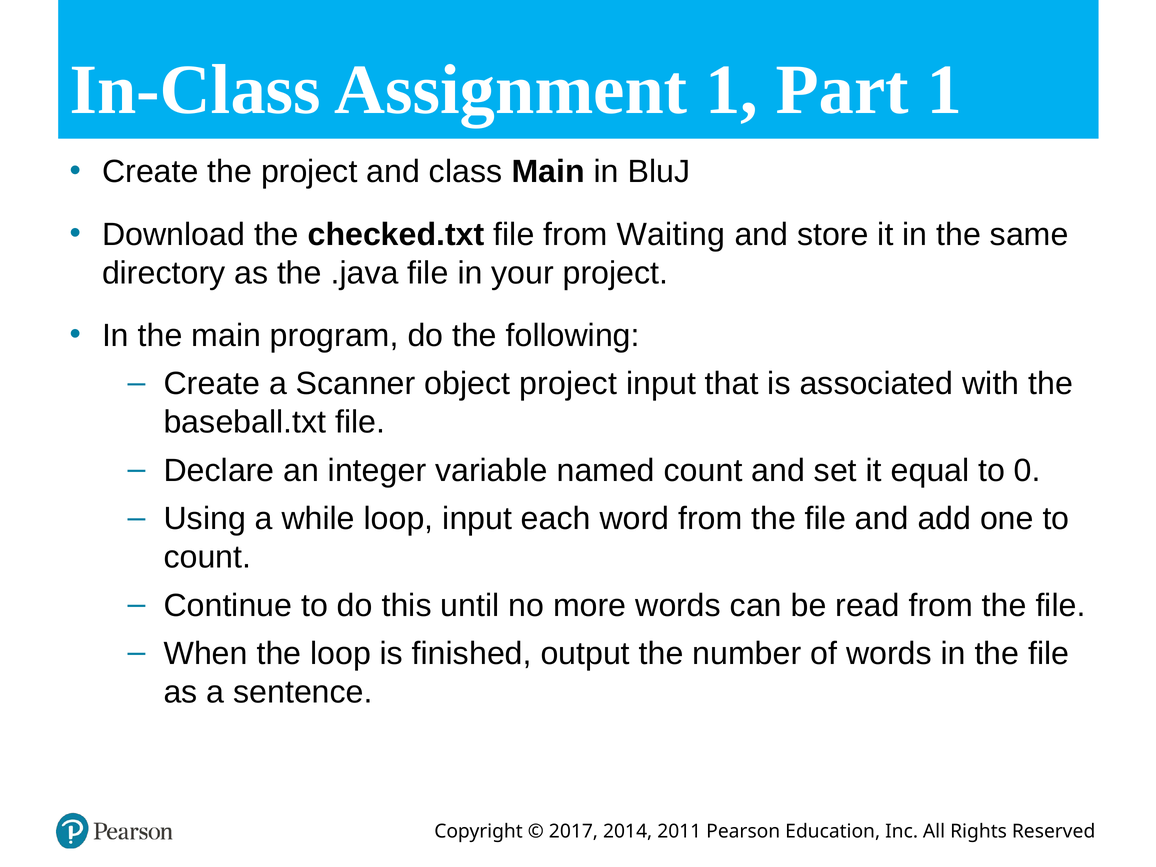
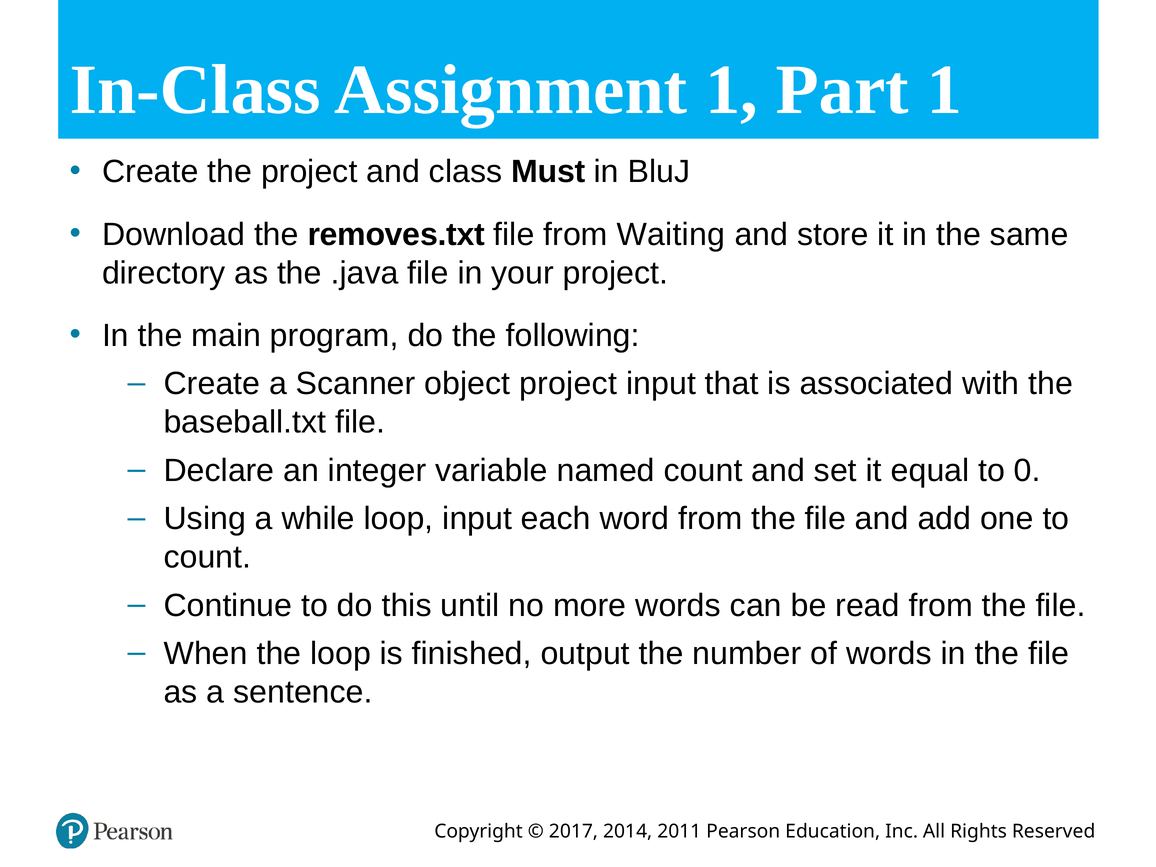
class Main: Main -> Must
checked.txt: checked.txt -> removes.txt
